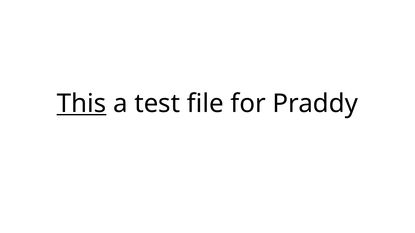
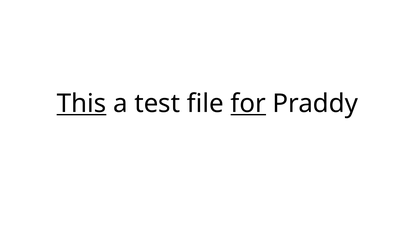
for underline: none -> present
